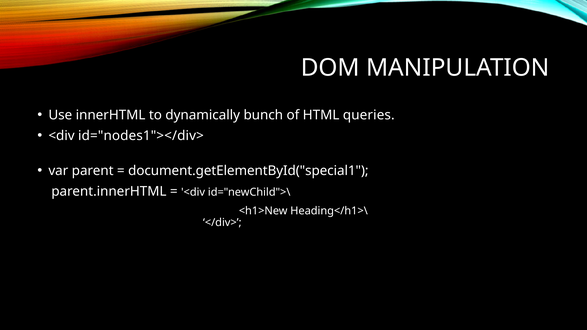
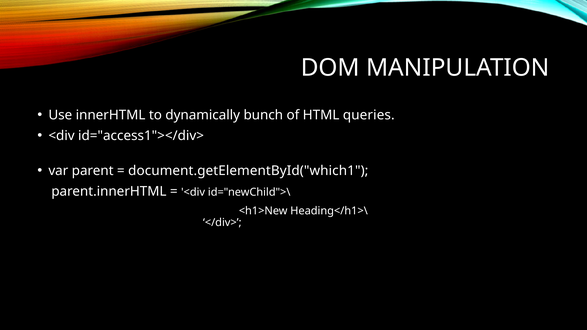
id="nodes1"></div>: id="nodes1"></div> -> id="access1"></div>
document.getElementById("special1: document.getElementById("special1 -> document.getElementById("which1
